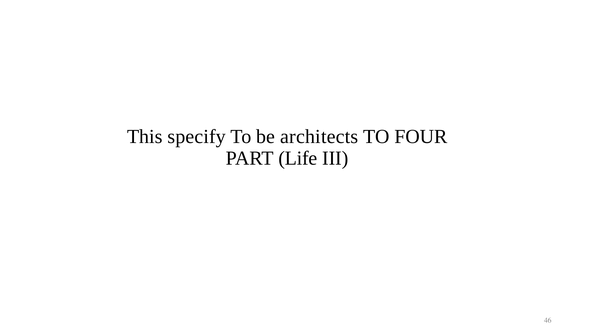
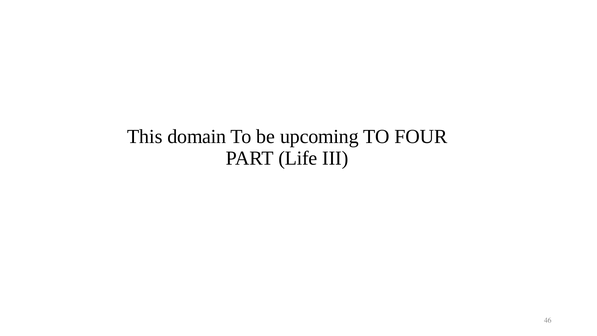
specify: specify -> domain
architects: architects -> upcoming
